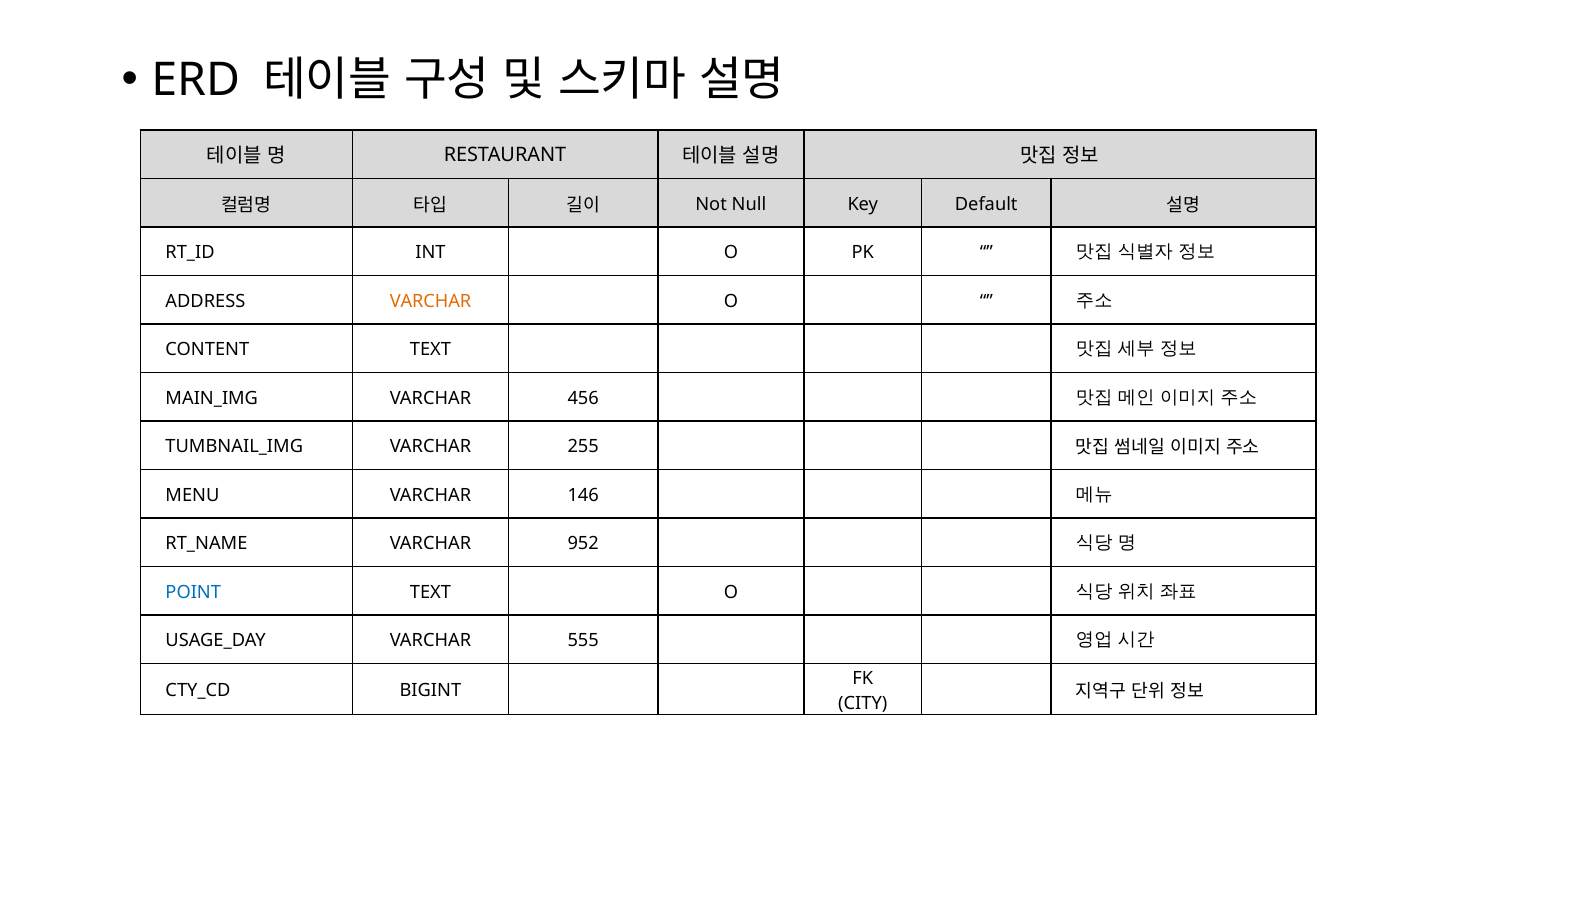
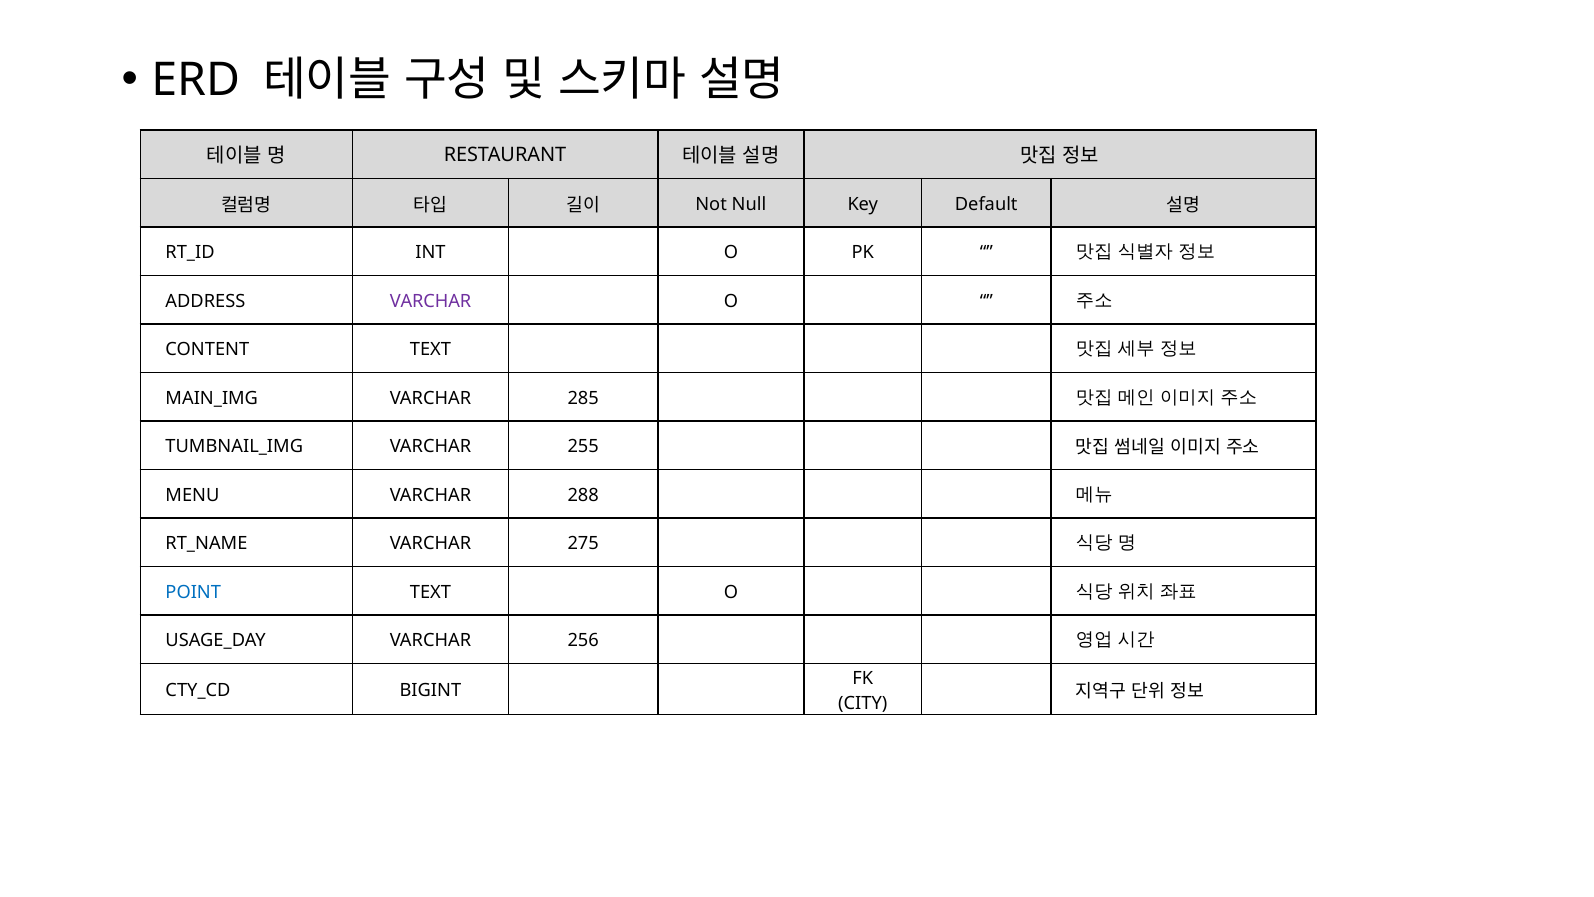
VARCHAR at (431, 301) colour: orange -> purple
456: 456 -> 285
146: 146 -> 288
952: 952 -> 275
555: 555 -> 256
